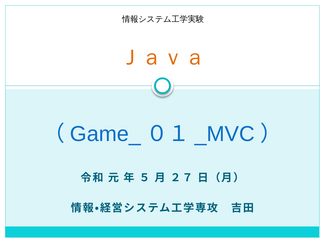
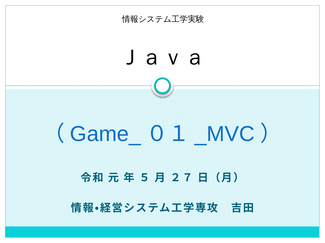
Ｊａｖａ colour: orange -> black
